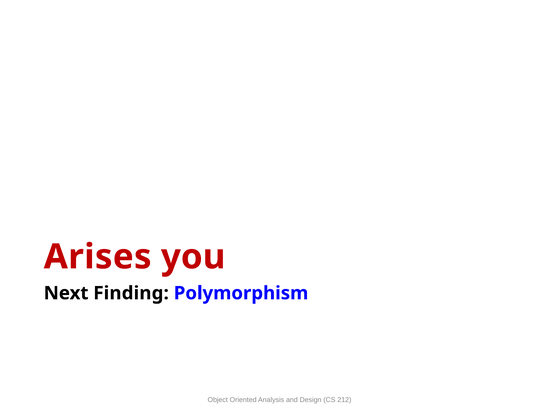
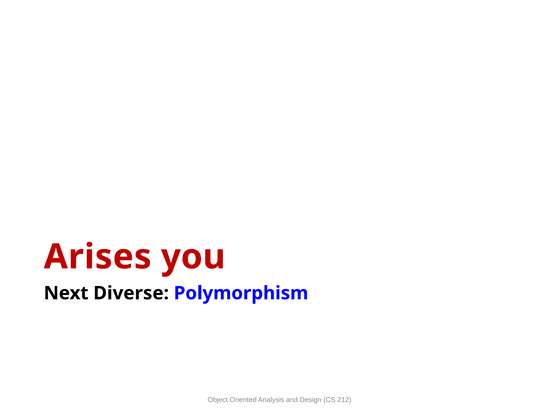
Finding: Finding -> Diverse
